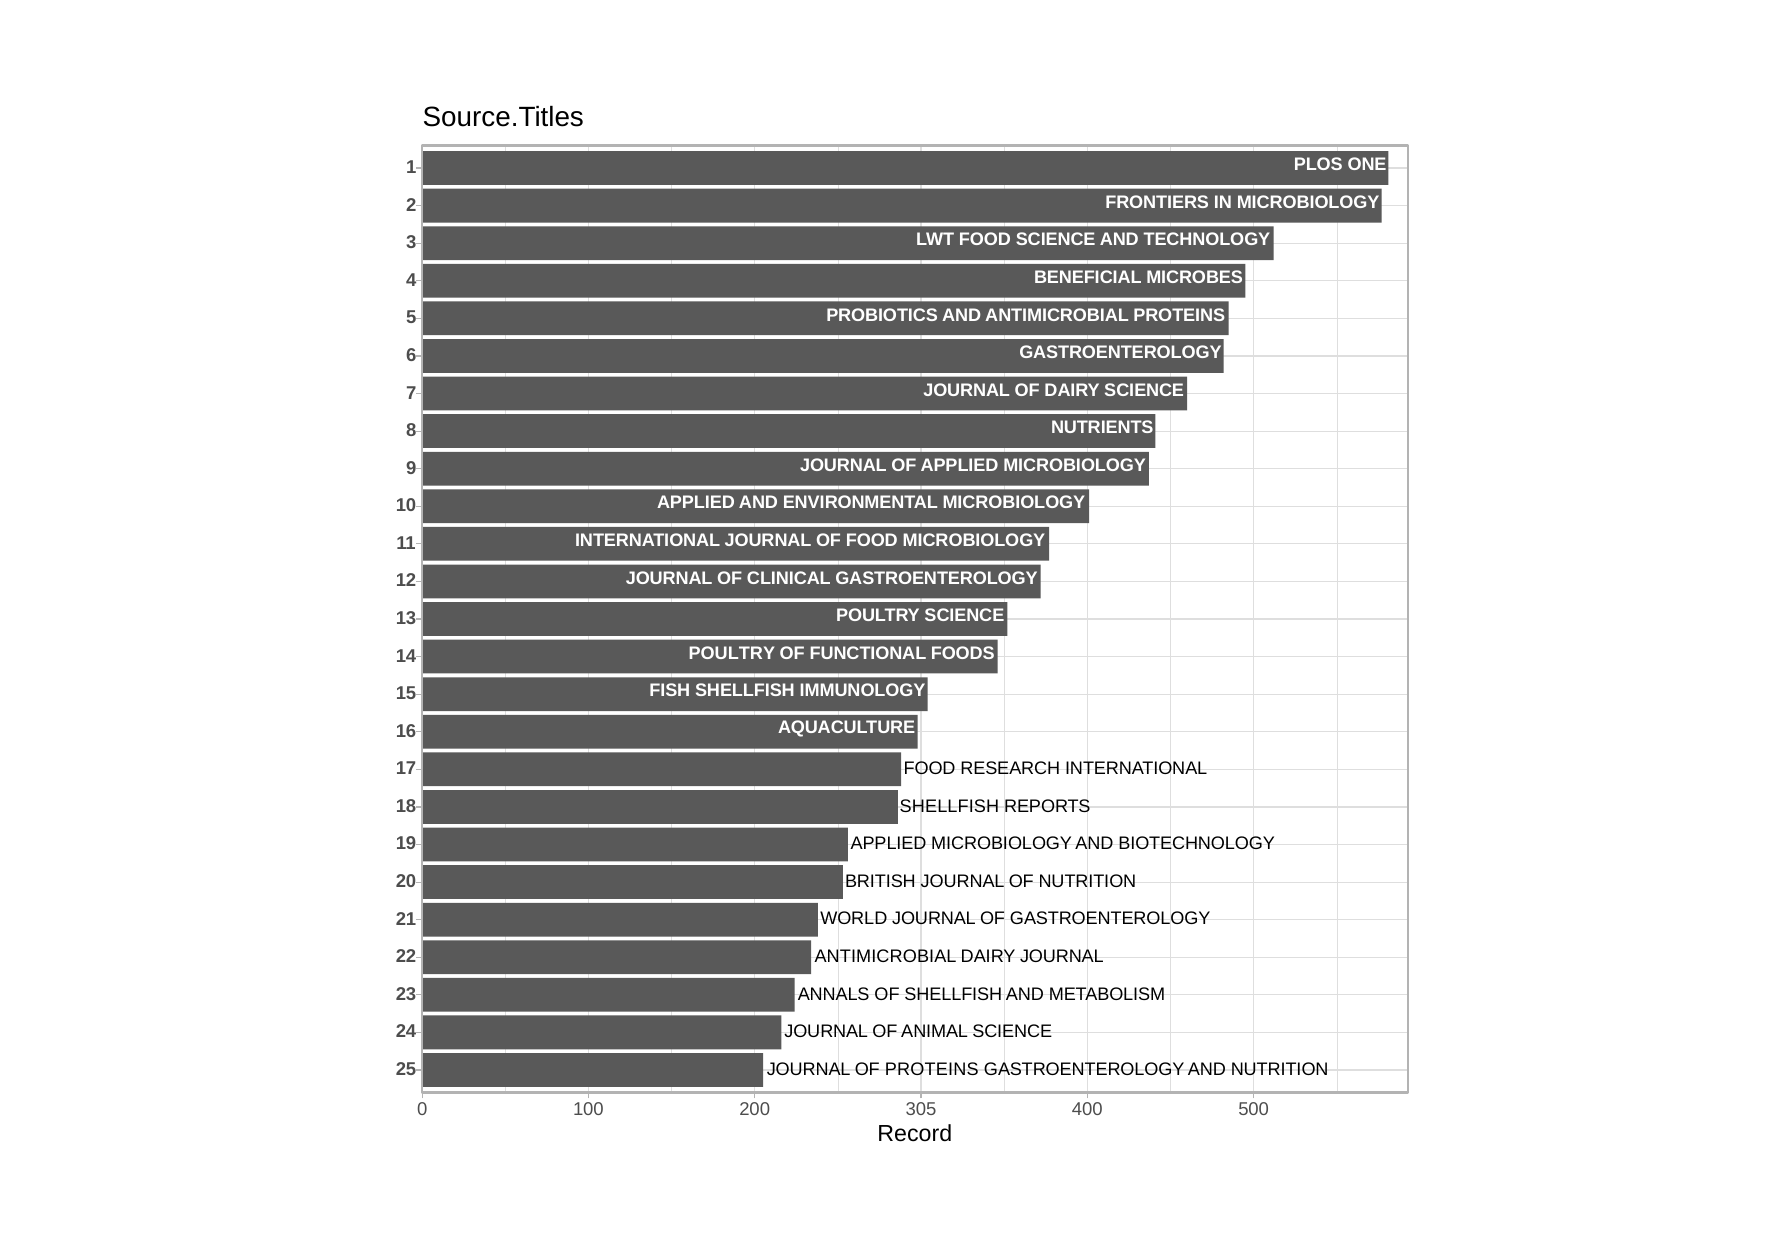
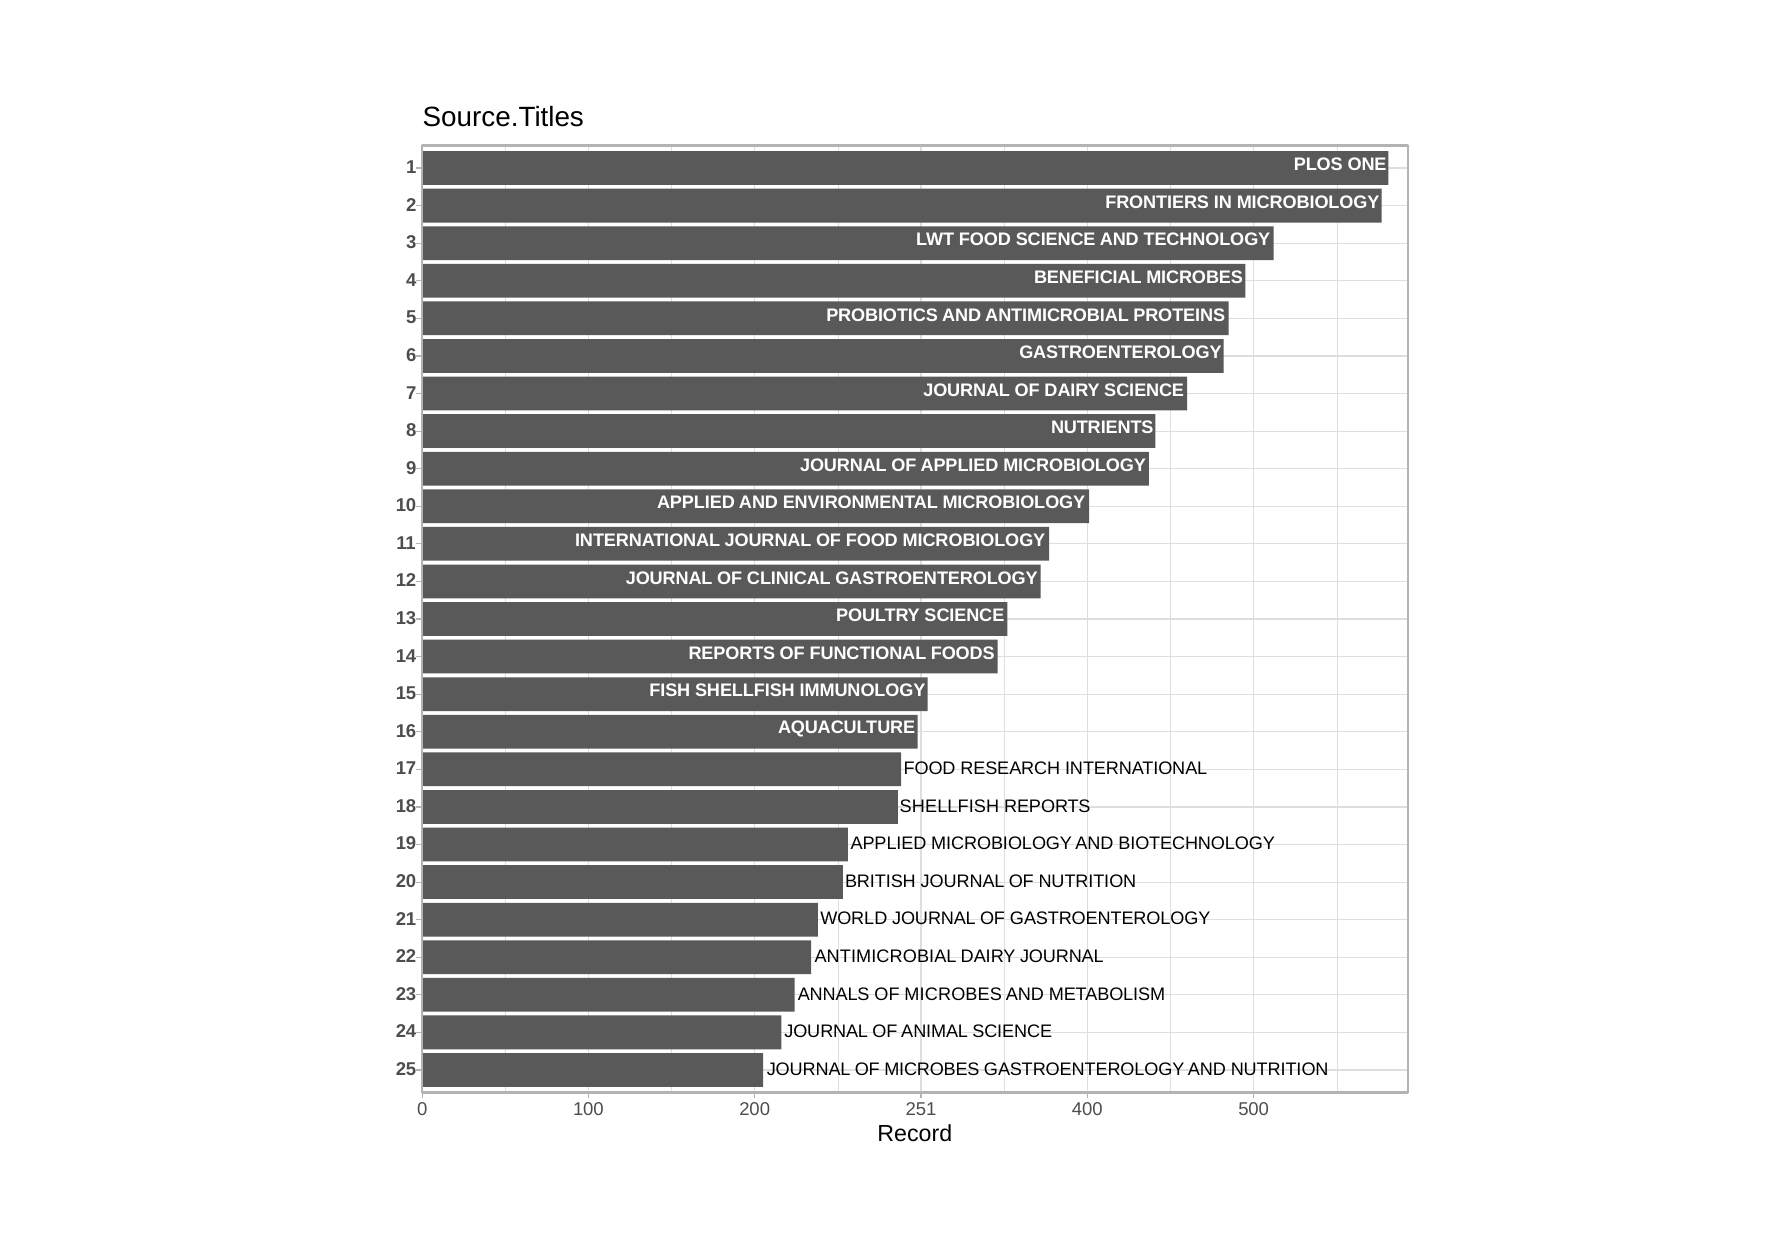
POULTRY at (732, 653): POULTRY -> REPORTS
ANNALS OF SHELLFISH: SHELLFISH -> MICROBES
JOURNAL OF PROTEINS: PROTEINS -> MICROBES
305: 305 -> 251
